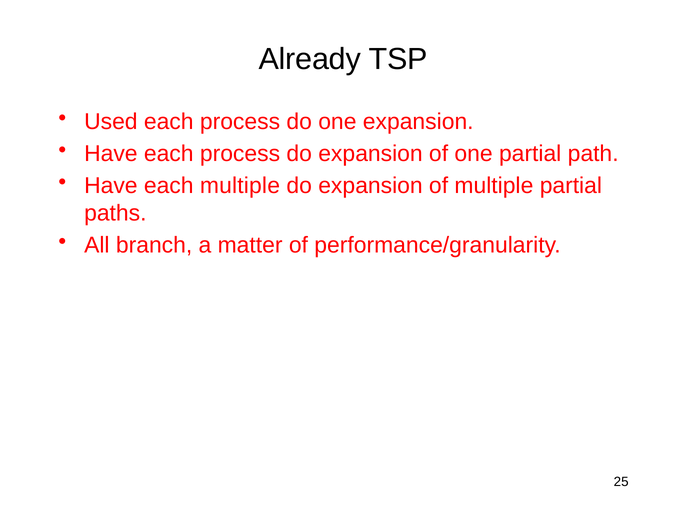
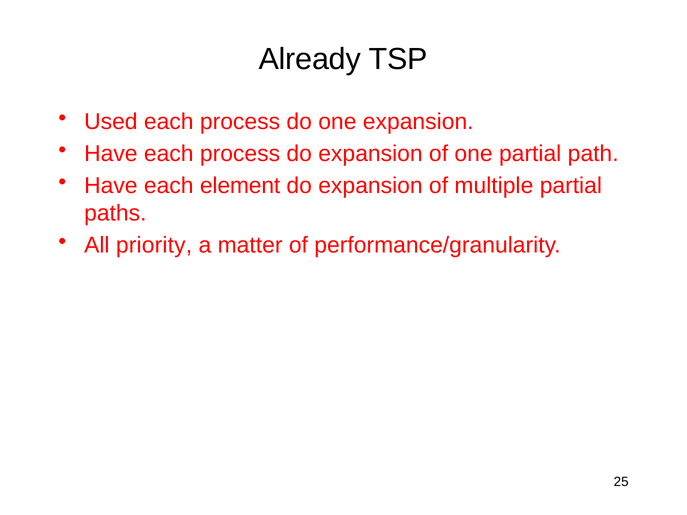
each multiple: multiple -> element
branch: branch -> priority
